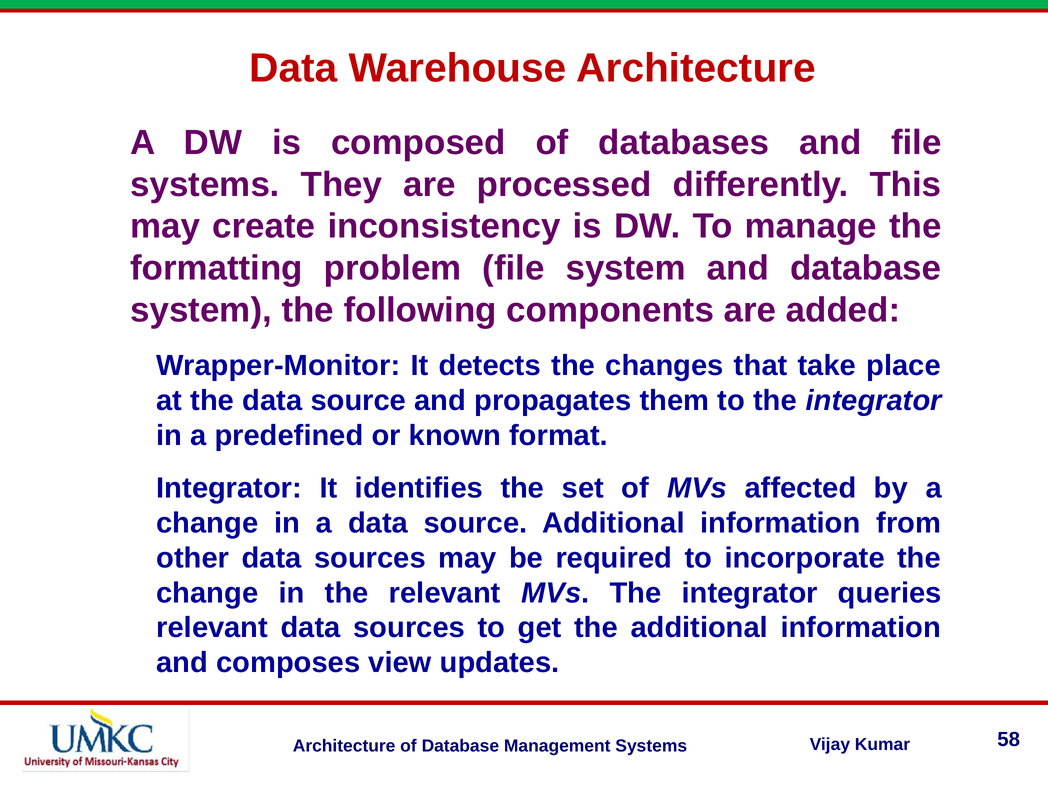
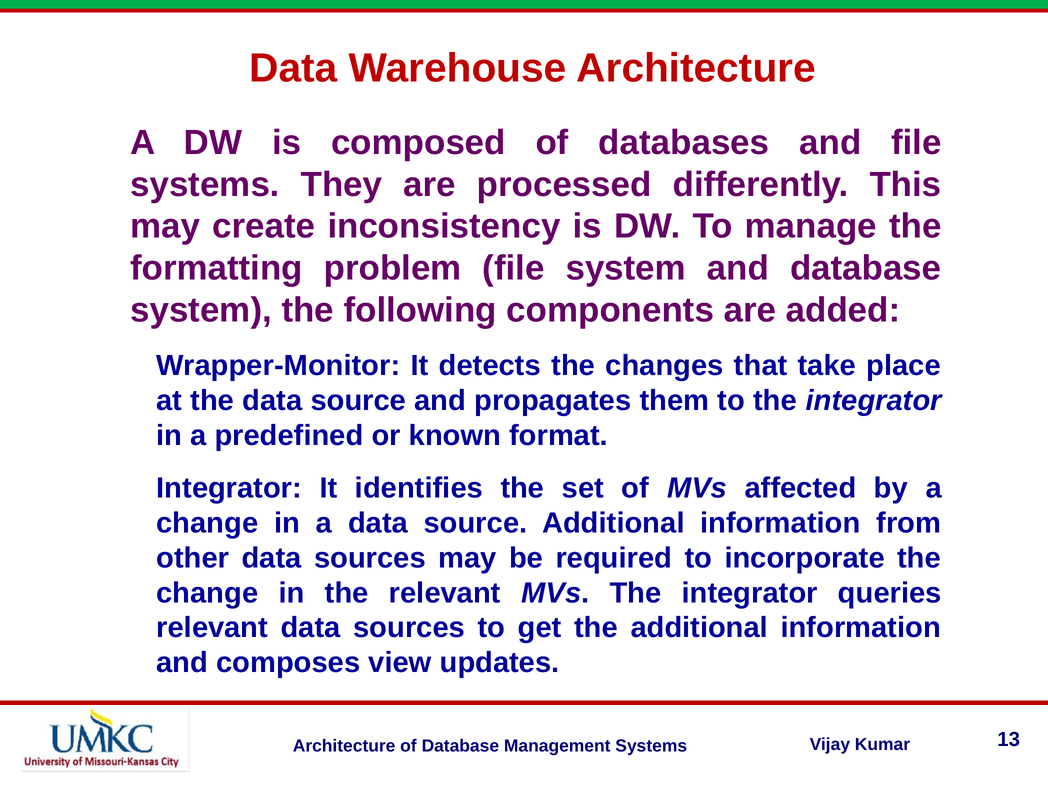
58: 58 -> 13
